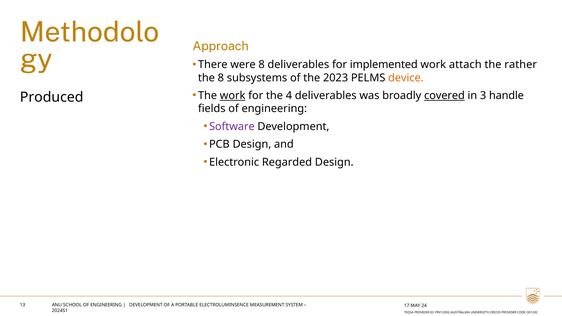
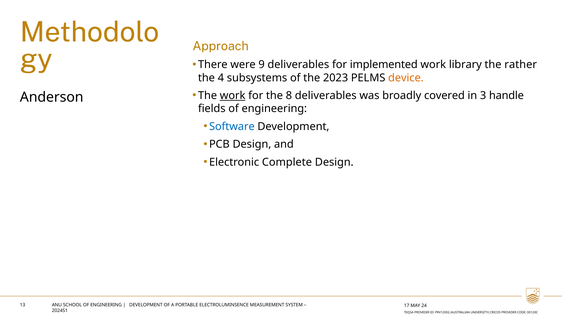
were 8: 8 -> 9
attach: attach -> library
the 8: 8 -> 4
4: 4 -> 8
covered underline: present -> none
Produced: Produced -> Anderson
Software colour: purple -> blue
Regarded: Regarded -> Complete
